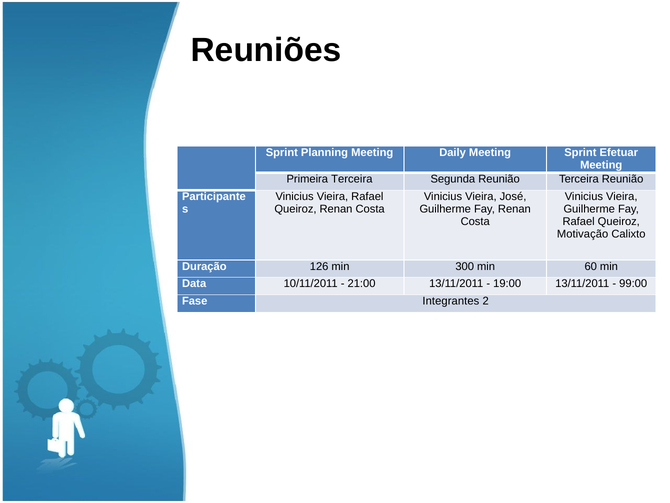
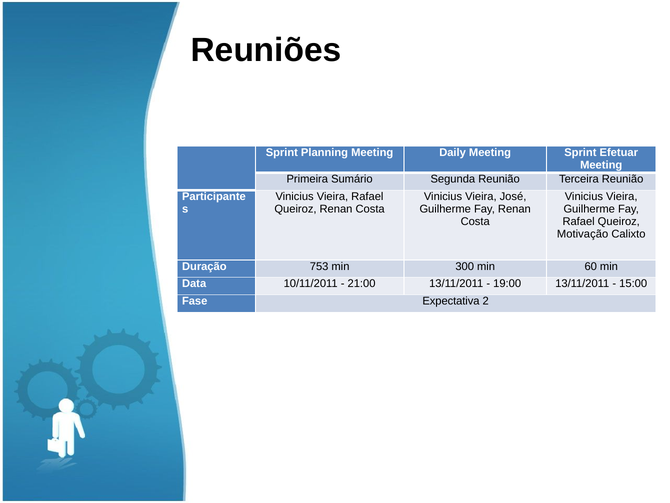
Primeira Terceira: Terceira -> Sumário
126: 126 -> 753
99:00: 99:00 -> 15:00
Integrantes: Integrantes -> Expectativa
